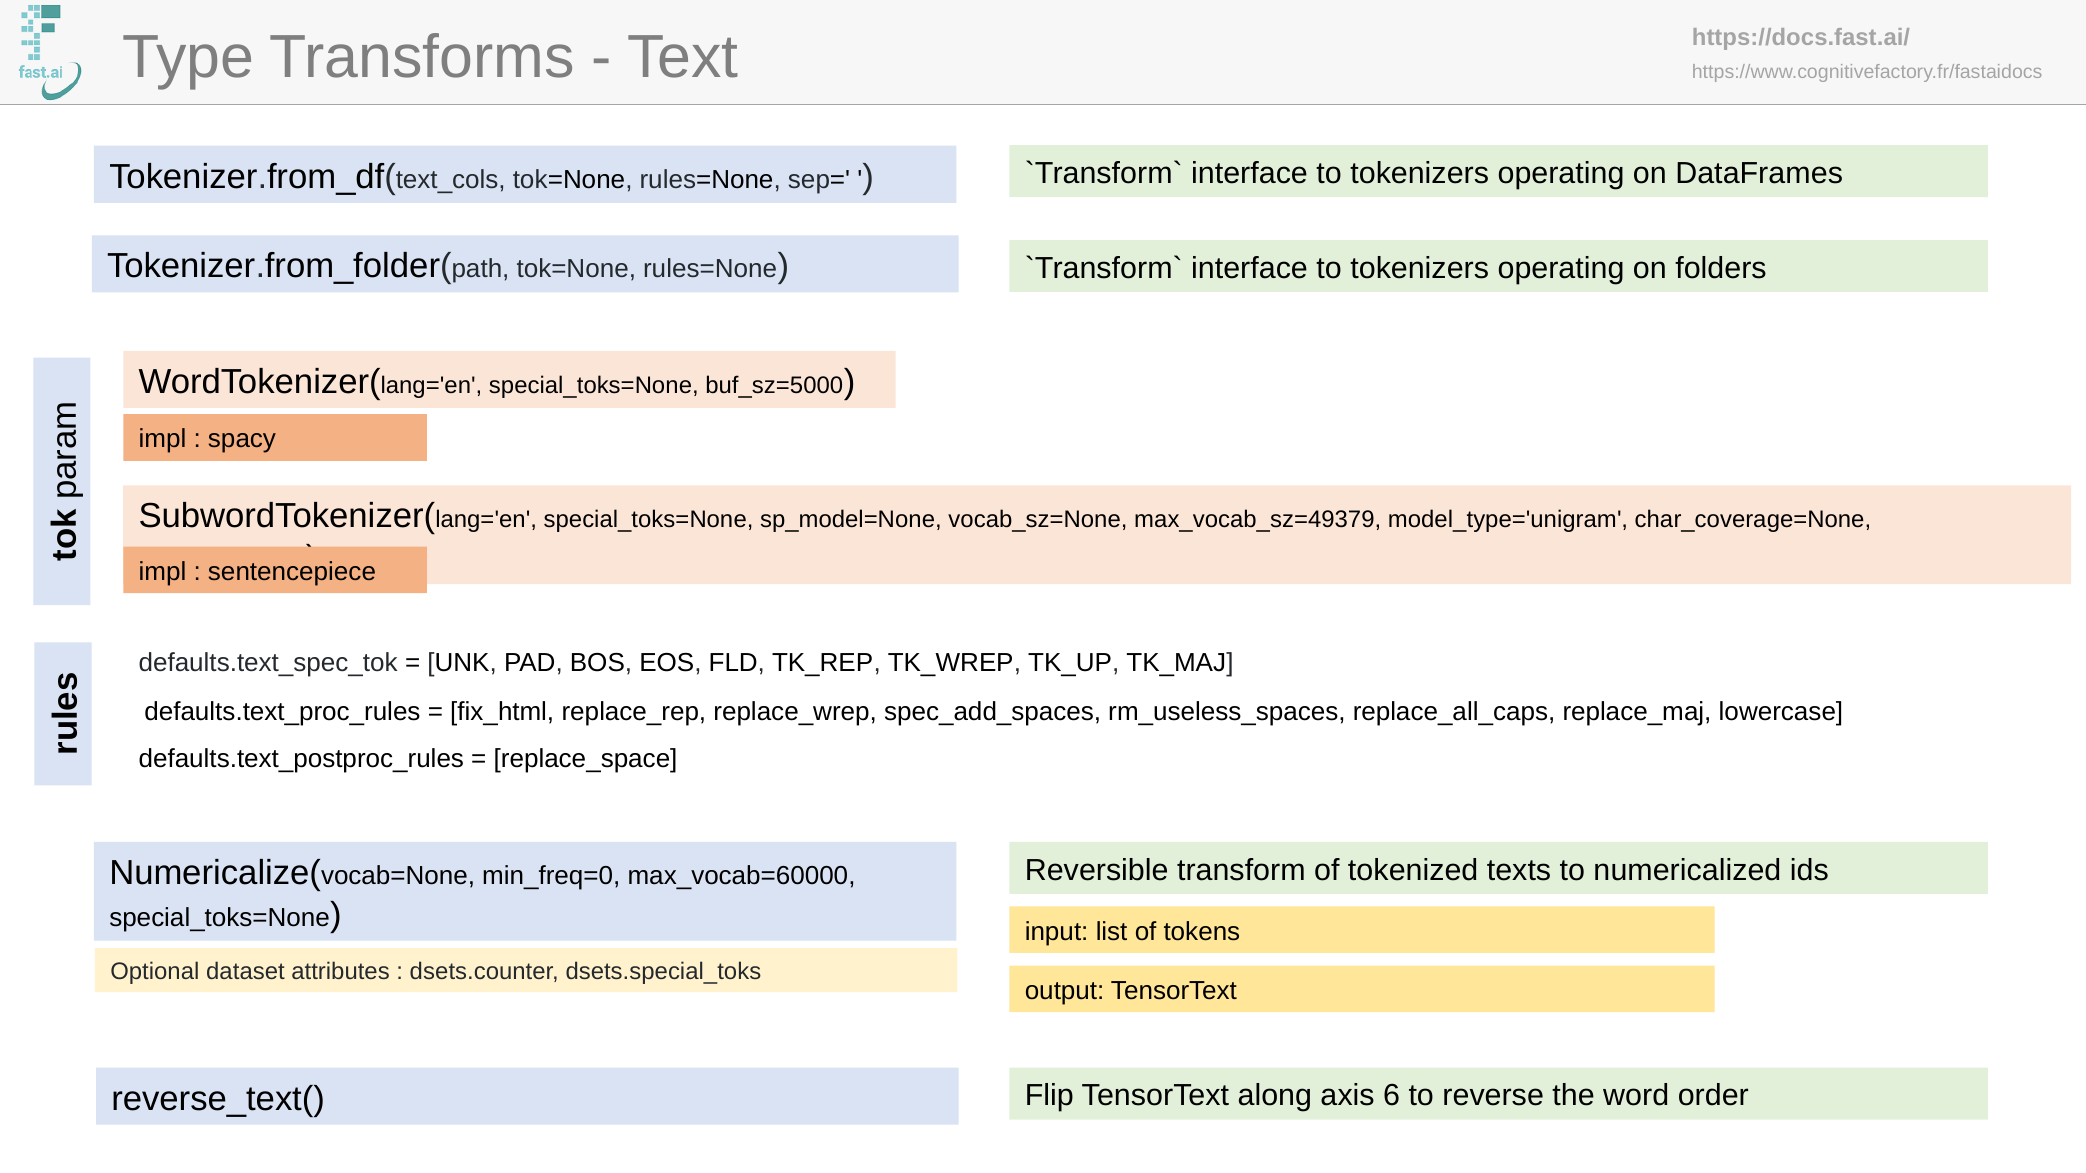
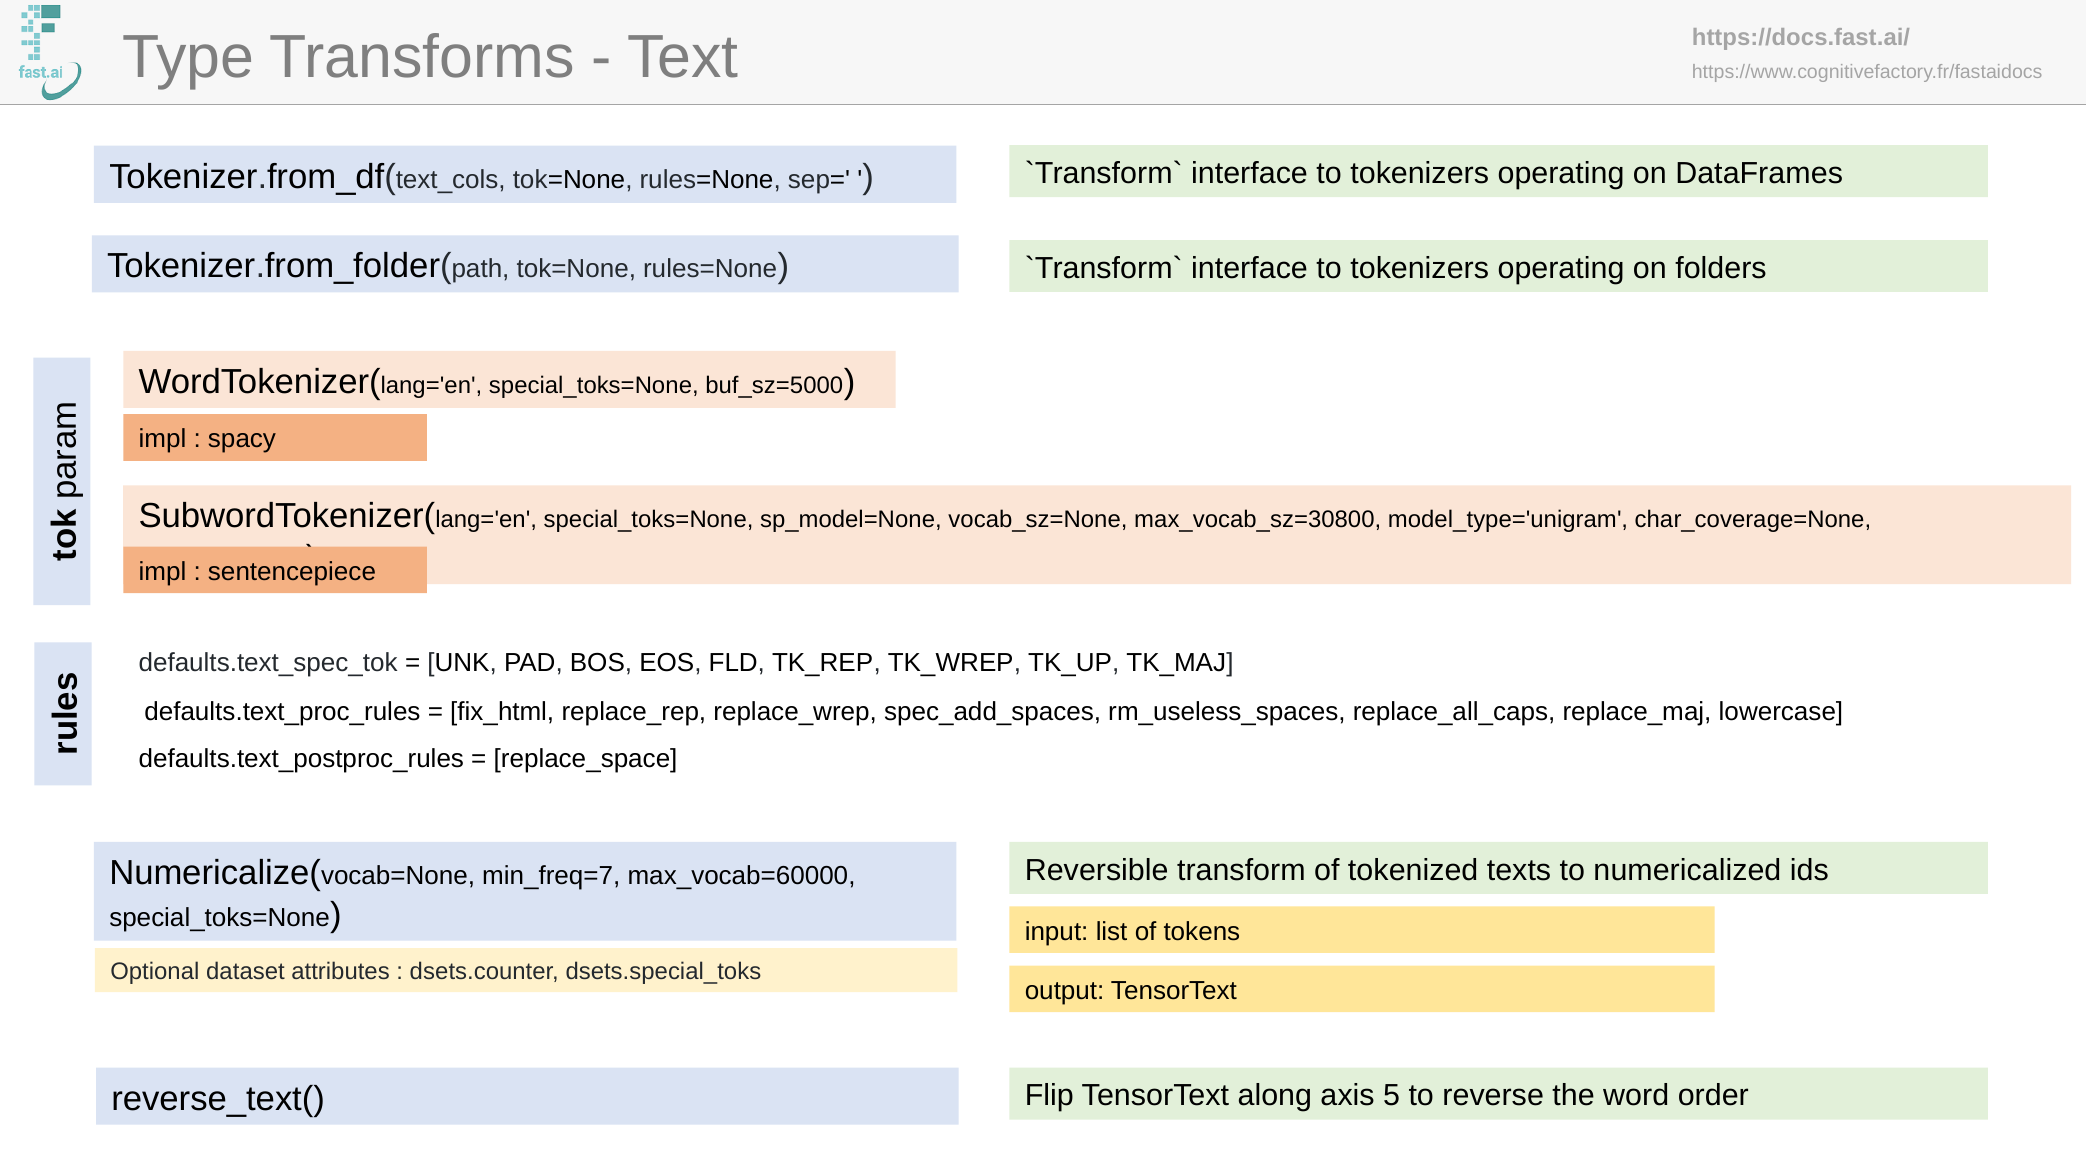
max_vocab_sz=49379: max_vocab_sz=49379 -> max_vocab_sz=30800
min_freq=0: min_freq=0 -> min_freq=7
6: 6 -> 5
